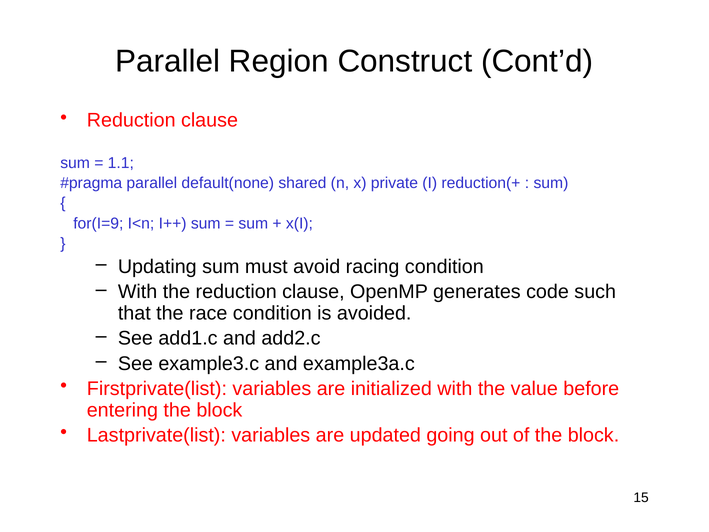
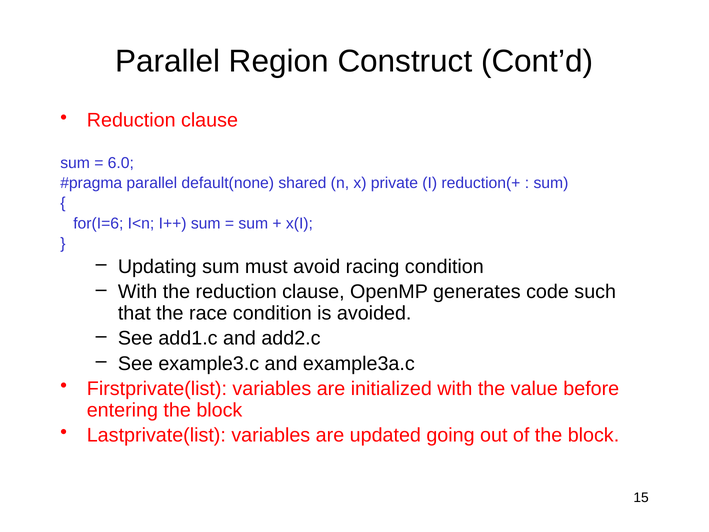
1.1: 1.1 -> 6.0
for(I=9: for(I=9 -> for(I=6
